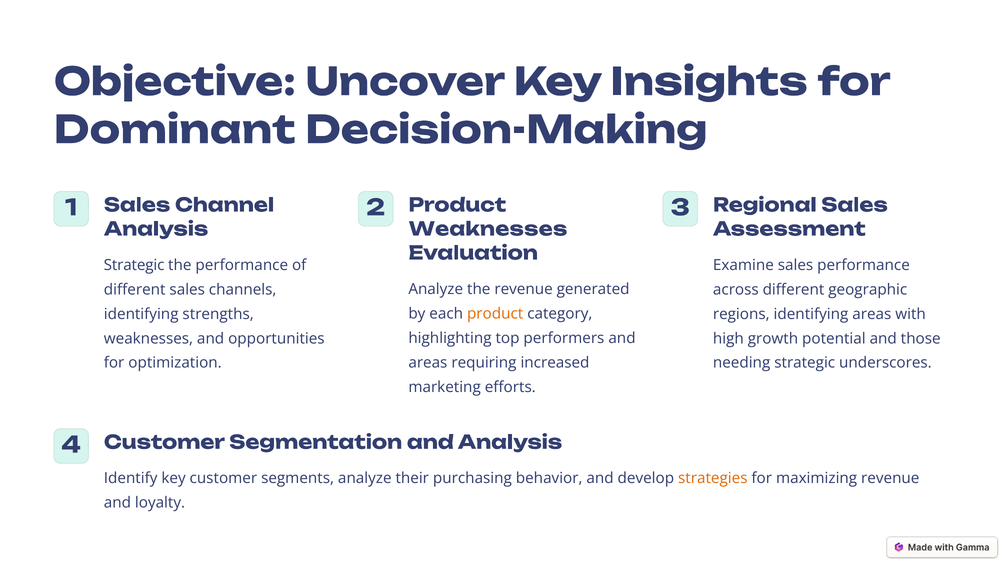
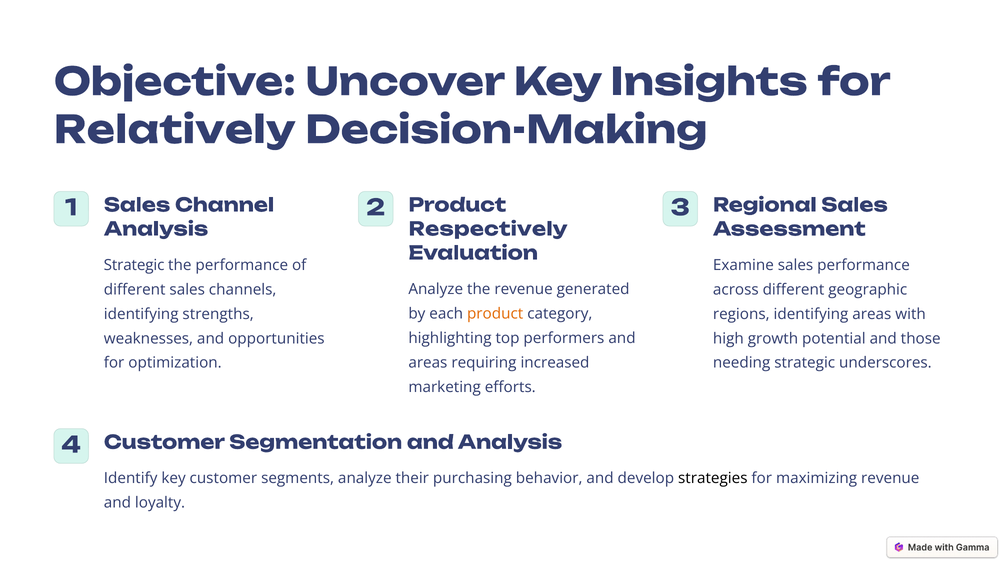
Dominant: Dominant -> Relatively
Weaknesses at (488, 229): Weaknesses -> Respectively
strategies colour: orange -> black
